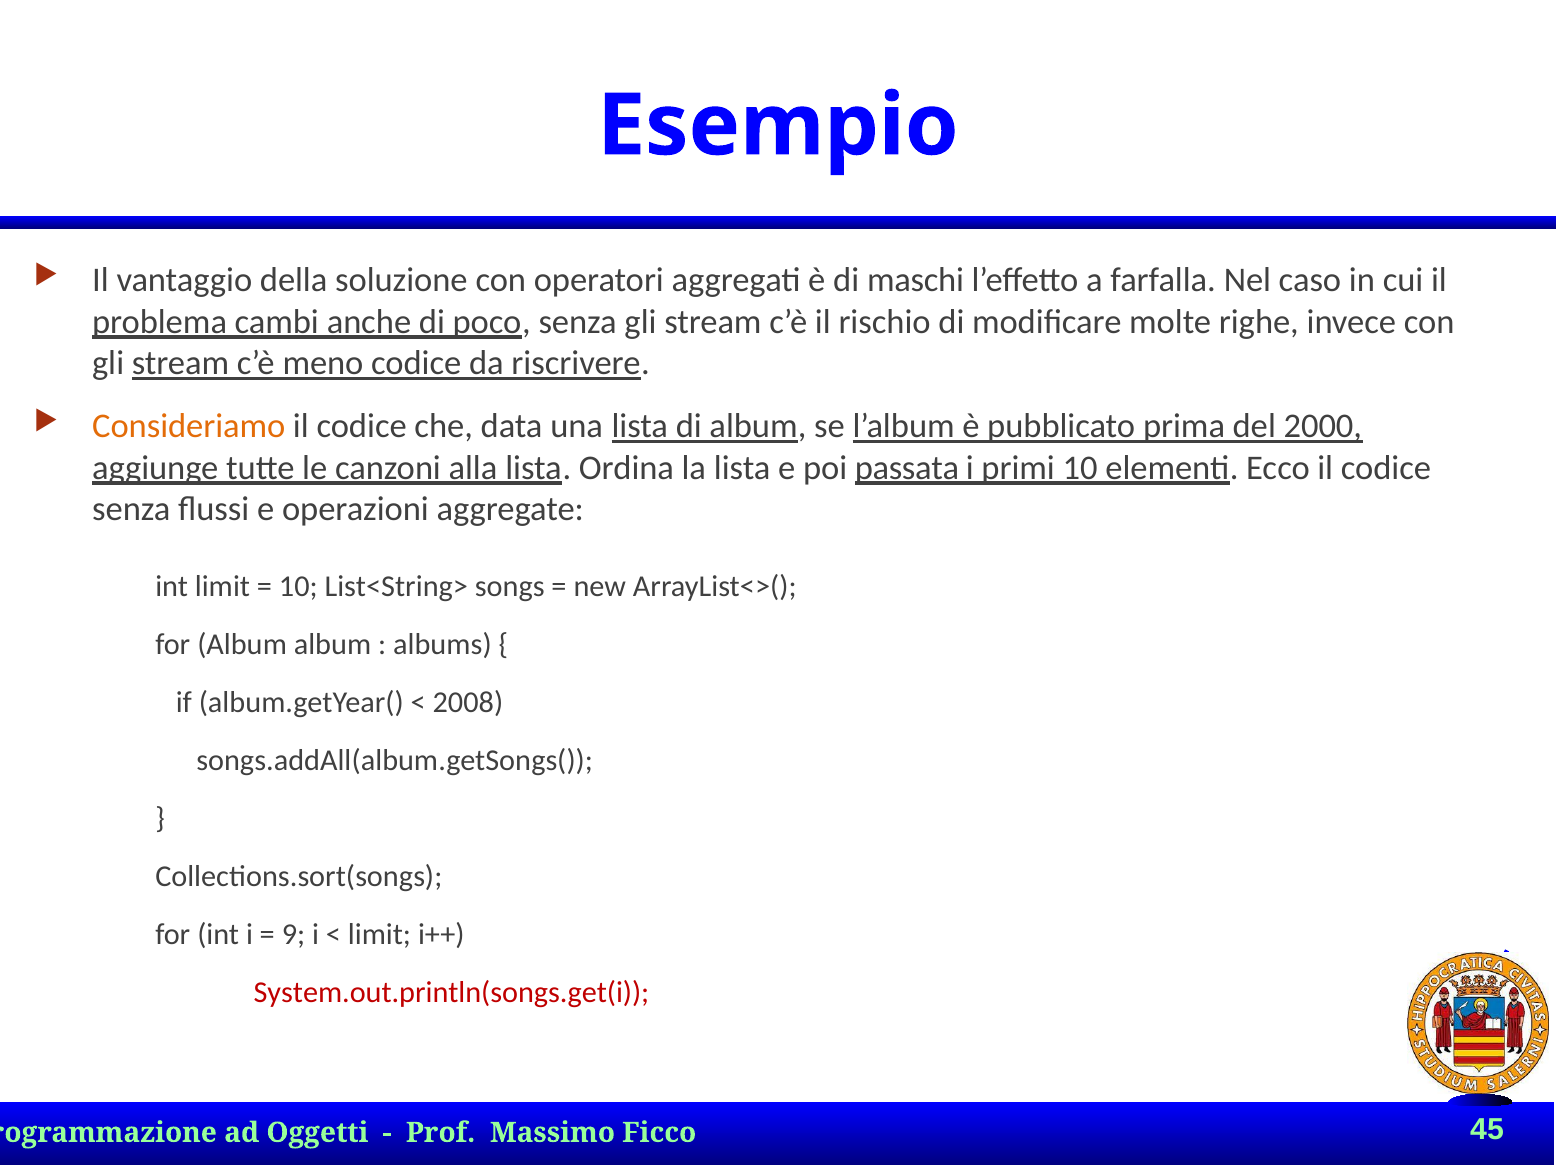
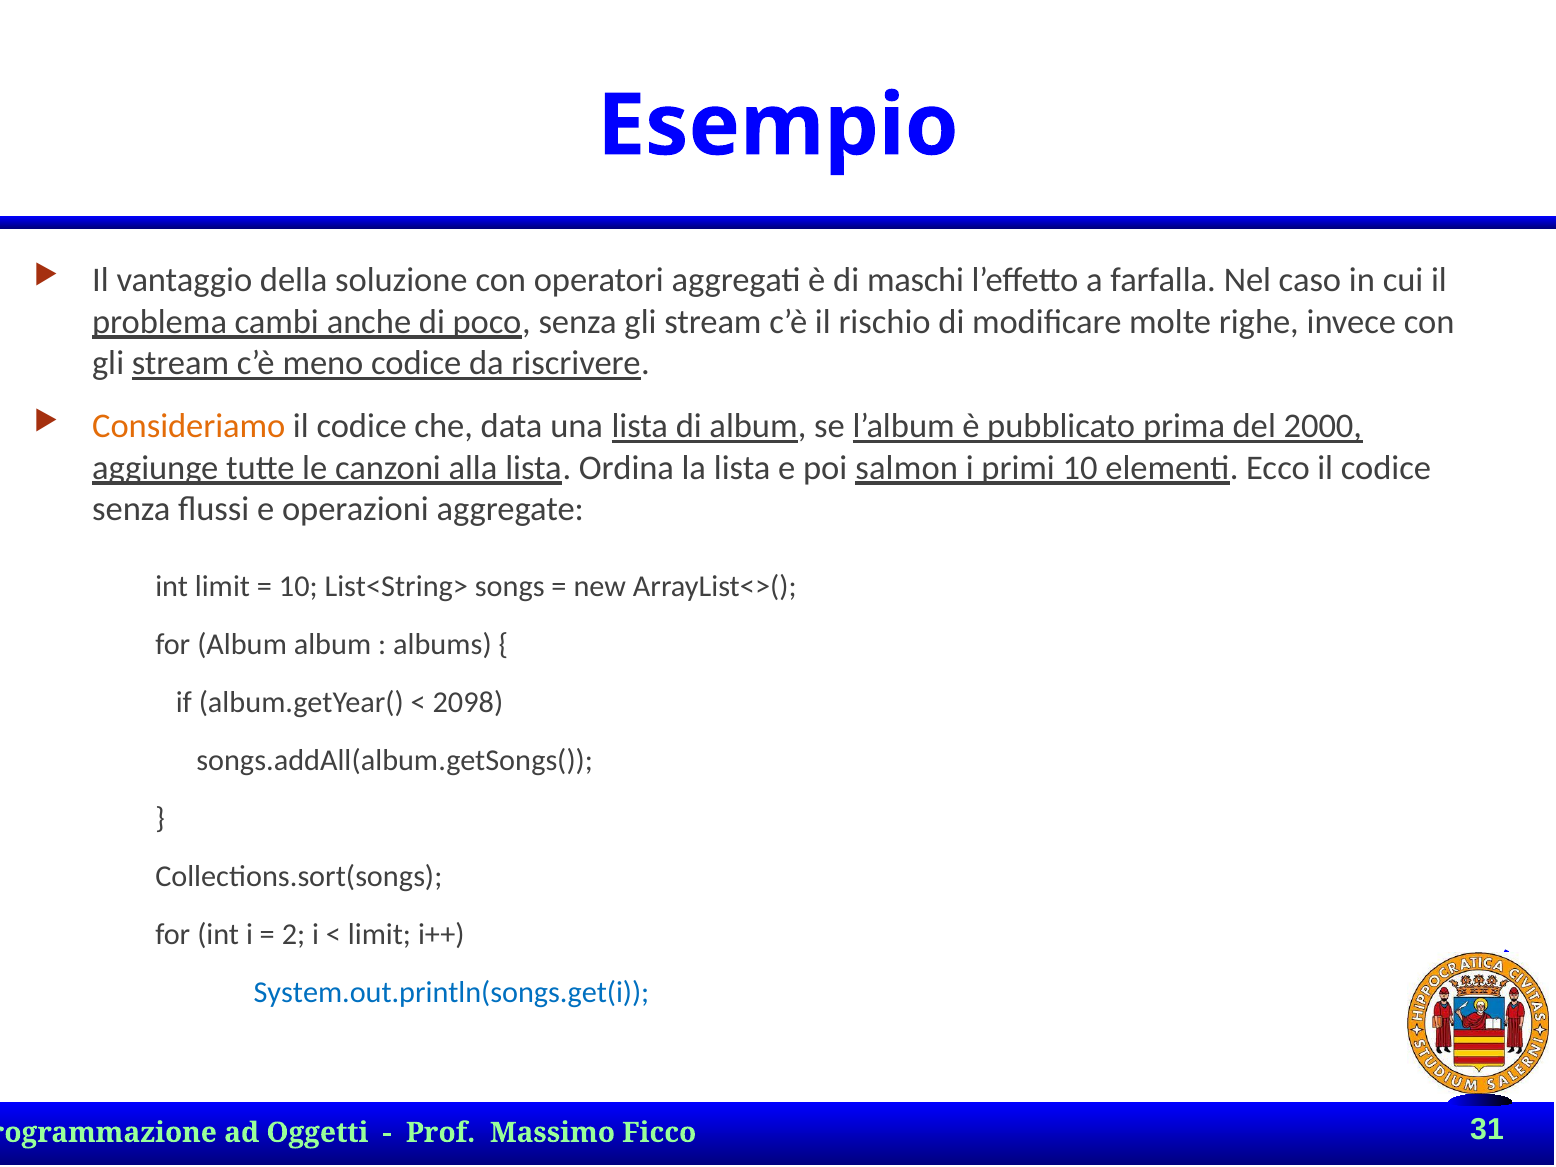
passata: passata -> salmon
2008: 2008 -> 2098
9: 9 -> 2
System.out.println(songs.get(i colour: red -> blue
45: 45 -> 31
